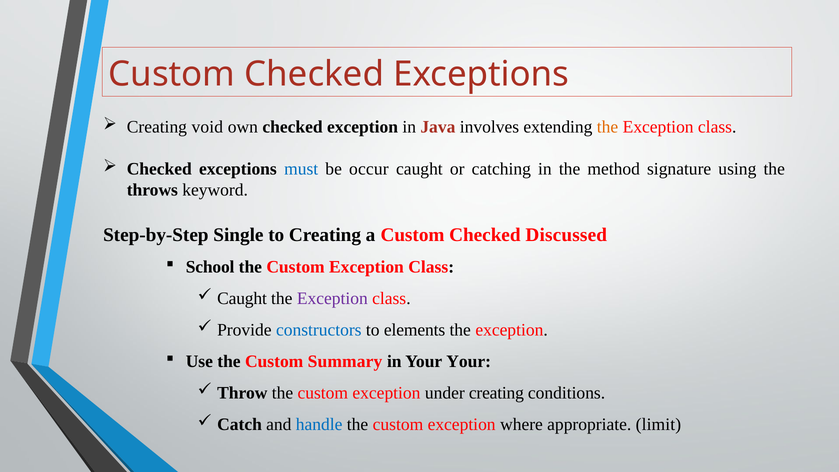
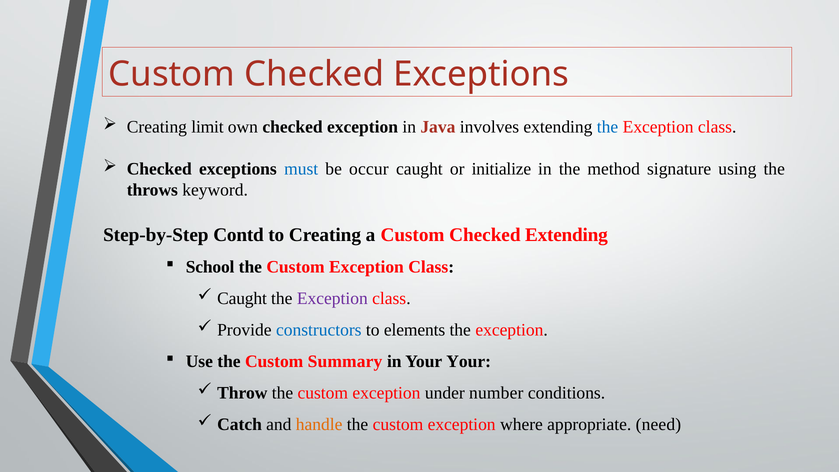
void: void -> limit
the at (607, 127) colour: orange -> blue
catching: catching -> initialize
Single: Single -> Contd
Checked Discussed: Discussed -> Extending
under creating: creating -> number
handle colour: blue -> orange
limit: limit -> need
